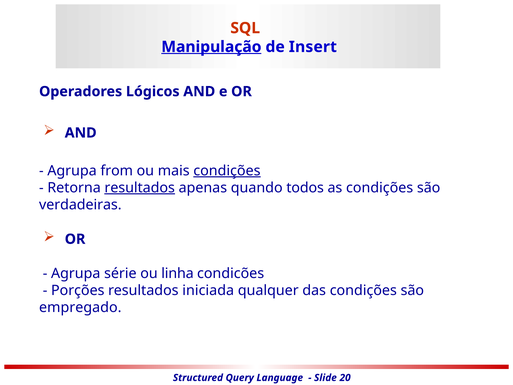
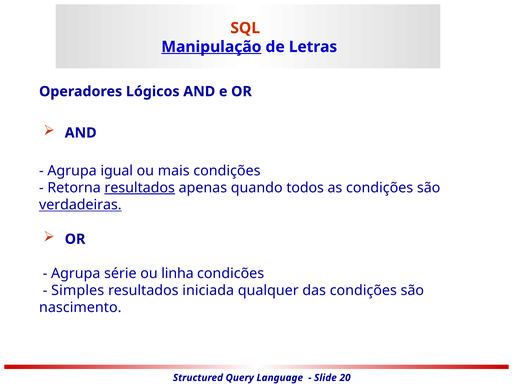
Insert: Insert -> Letras
from: from -> igual
condições at (227, 171) underline: present -> none
verdadeiras underline: none -> present
Porções: Porções -> Simples
empregado: empregado -> nascimento
